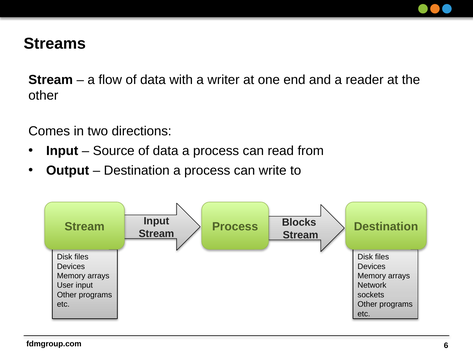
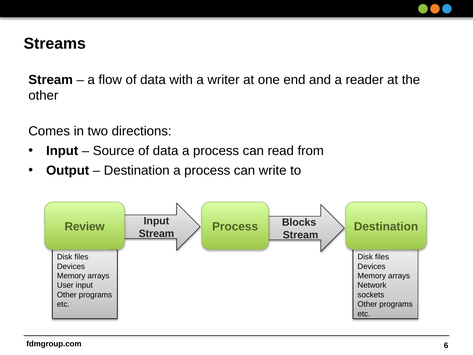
Stream at (85, 226): Stream -> Review
